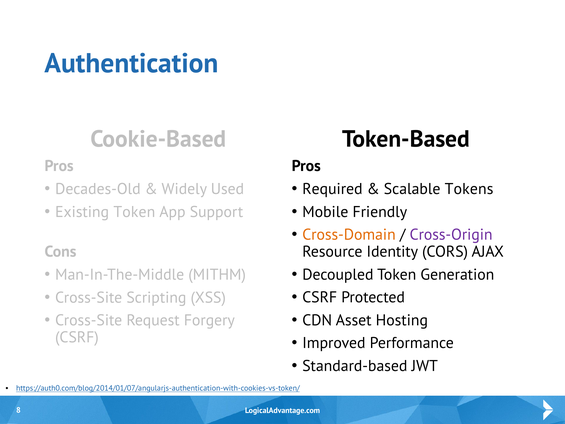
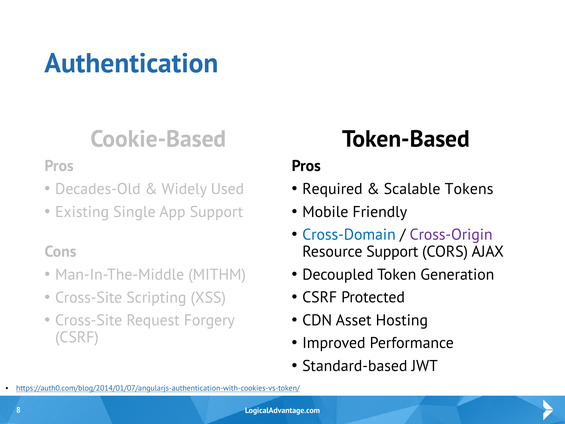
Existing Token: Token -> Single
Cross-Domain colour: orange -> blue
Resource Identity: Identity -> Support
